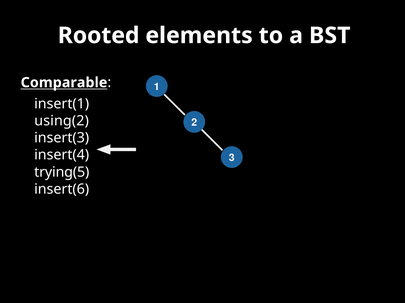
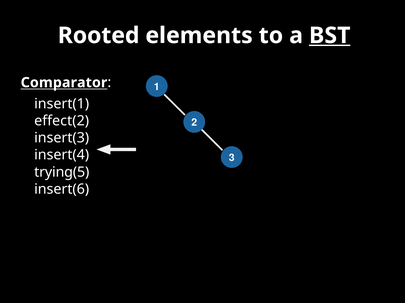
BST underline: none -> present
Comparable: Comparable -> Comparator
using(2: using(2 -> effect(2
